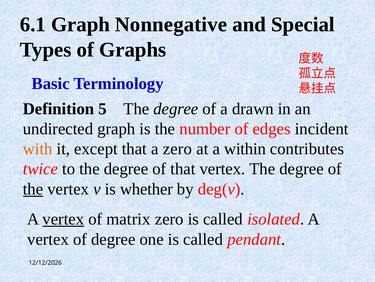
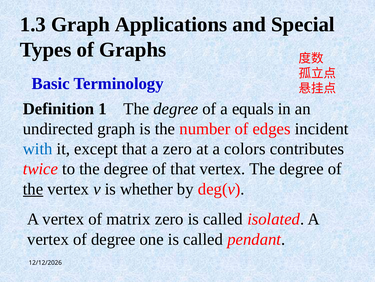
6.1: 6.1 -> 1.3
Nonnegative: Nonnegative -> Applications
5: 5 -> 1
drawn: drawn -> equals
with colour: orange -> blue
within: within -> colors
vertex at (63, 219) underline: present -> none
